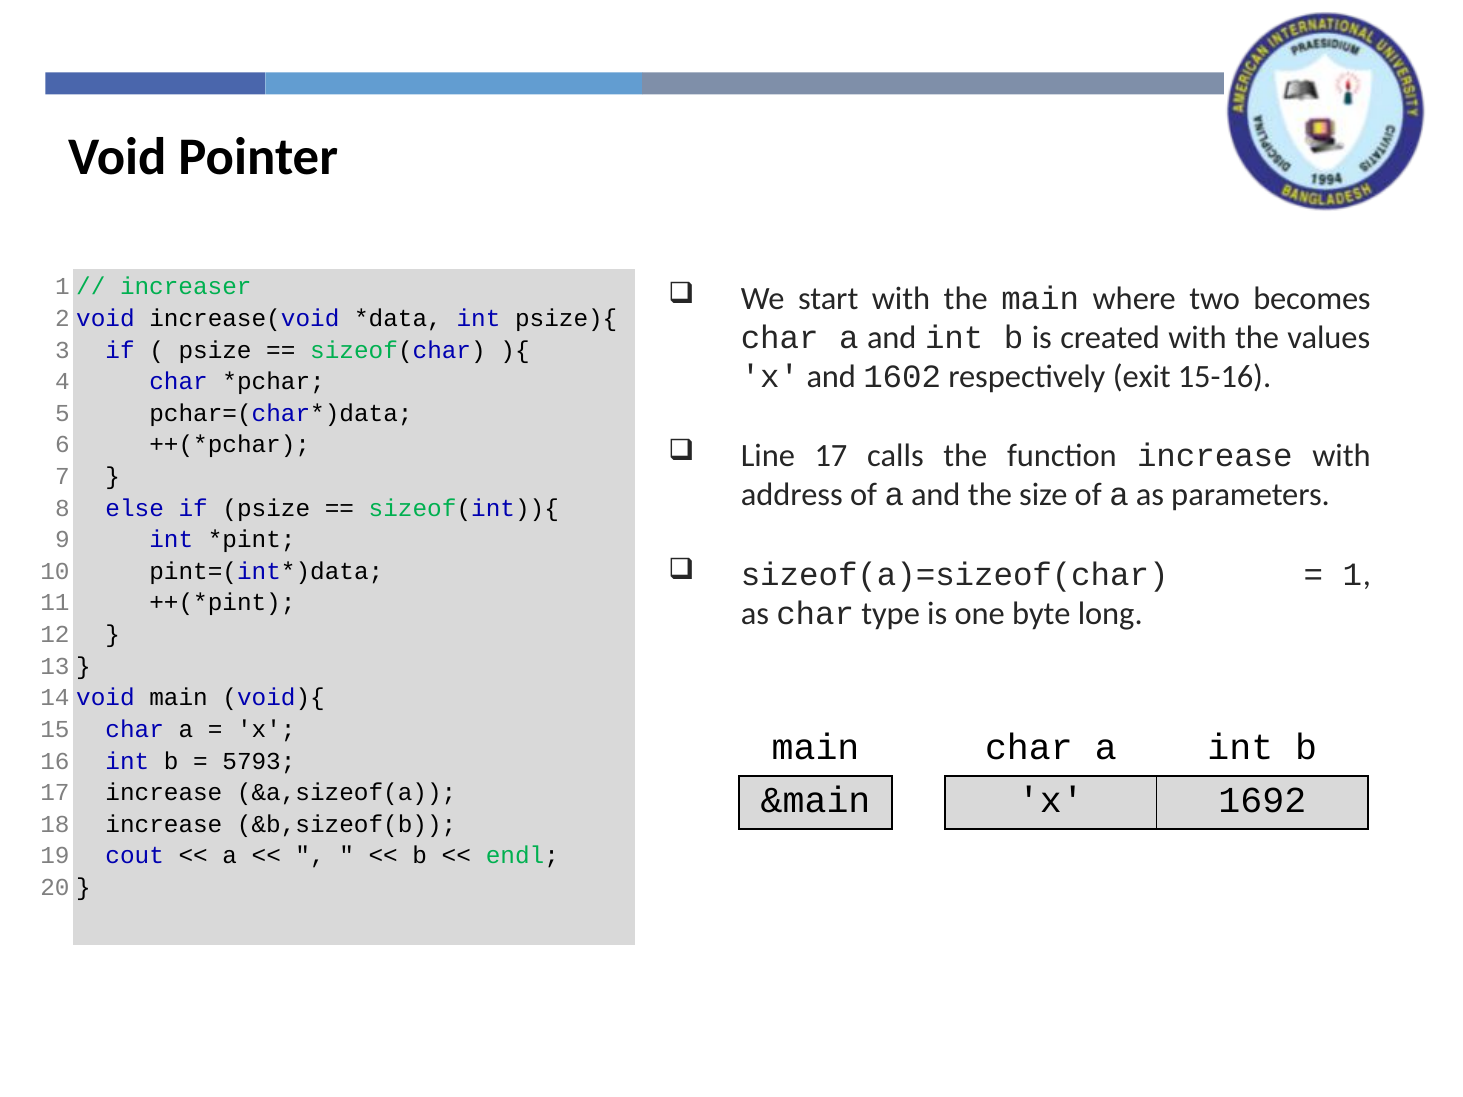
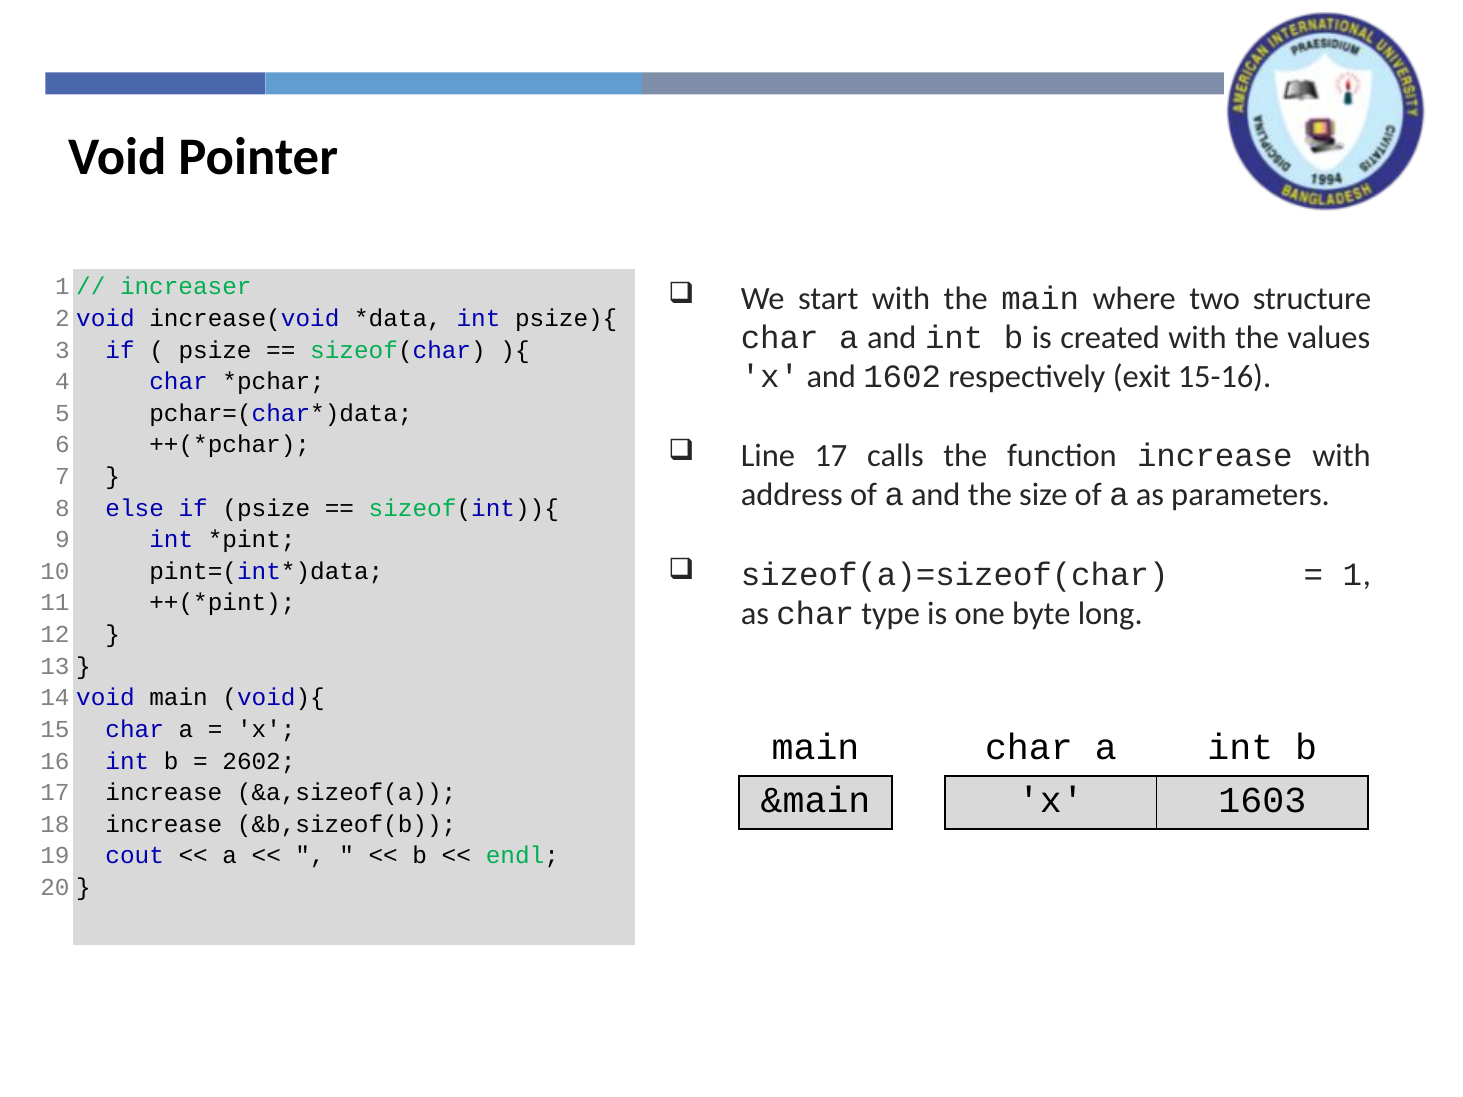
becomes: becomes -> structure
5793: 5793 -> 2602
1692: 1692 -> 1603
